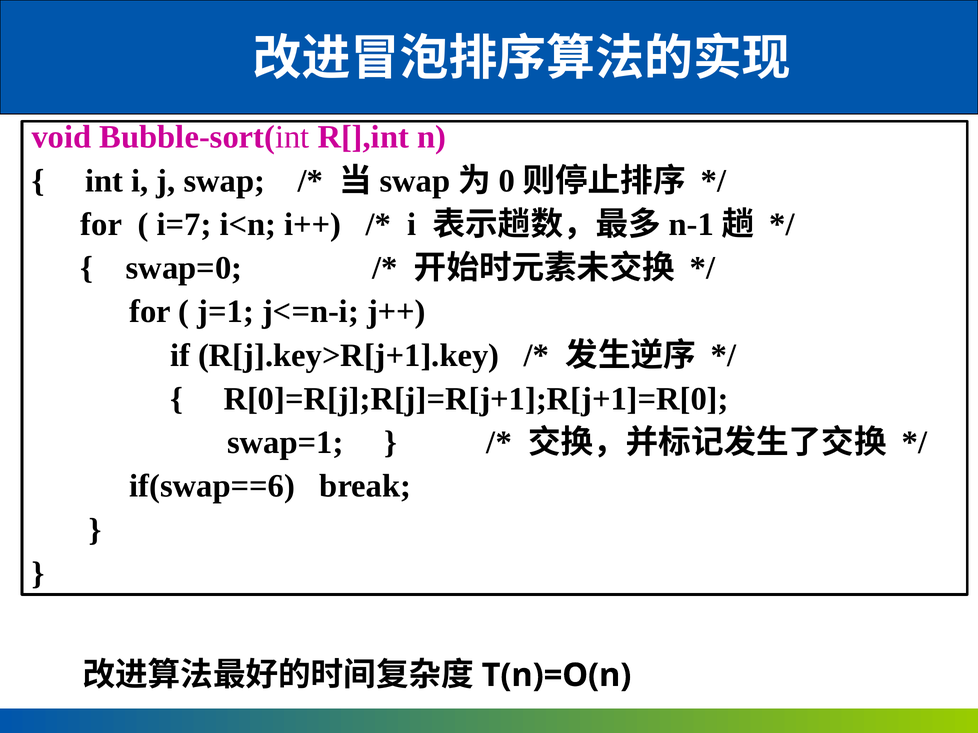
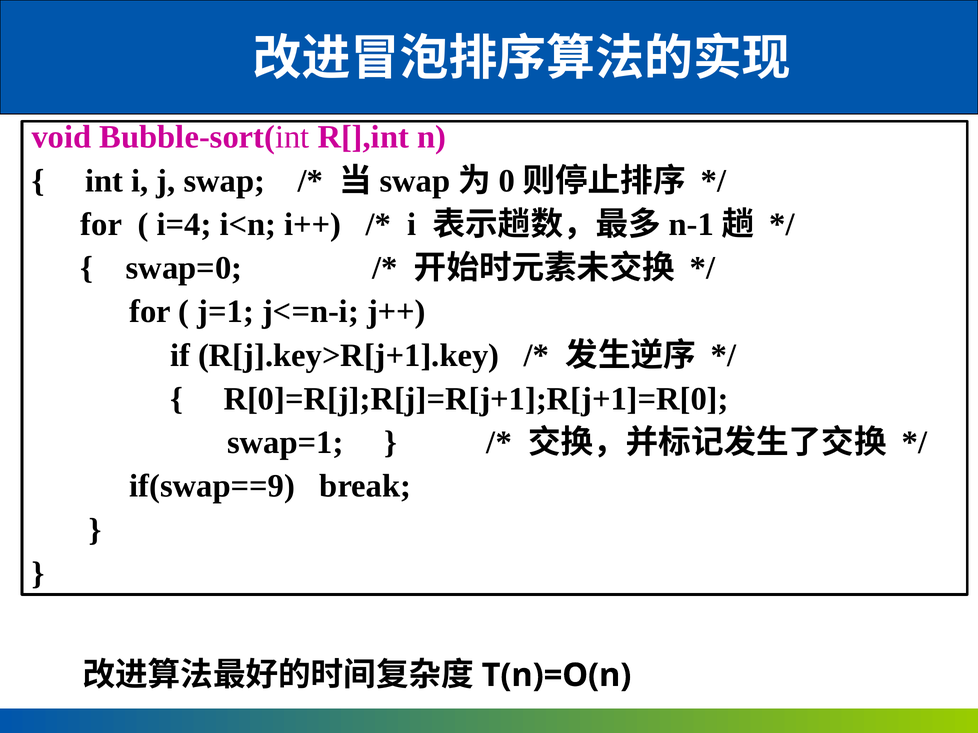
i=7: i=7 -> i=4
if(swap==6: if(swap==6 -> if(swap==9
